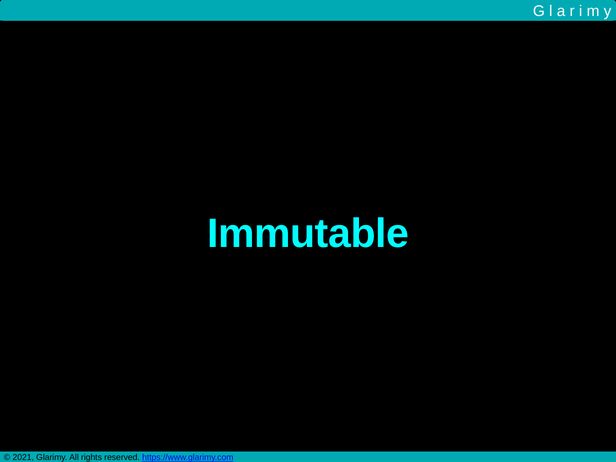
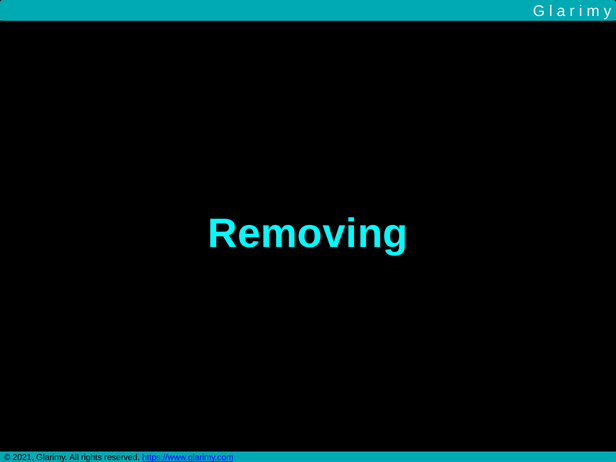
Immutable: Immutable -> Removing
